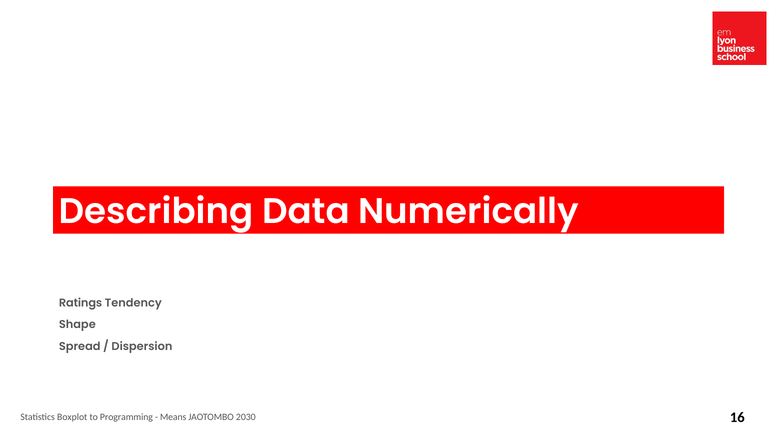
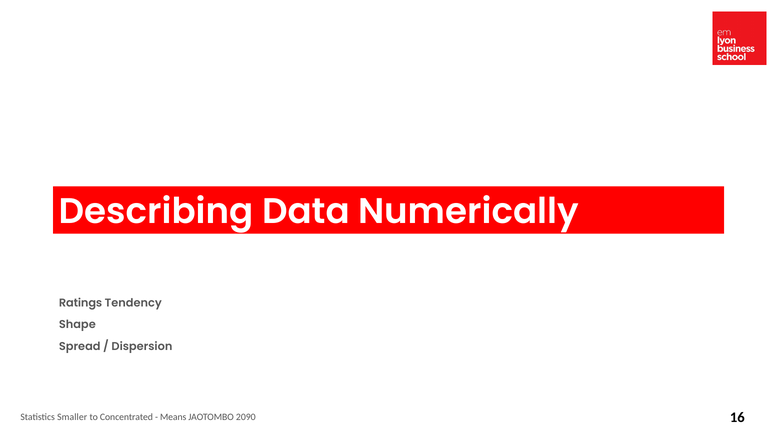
Boxplot: Boxplot -> Smaller
Programming: Programming -> Concentrated
2030: 2030 -> 2090
